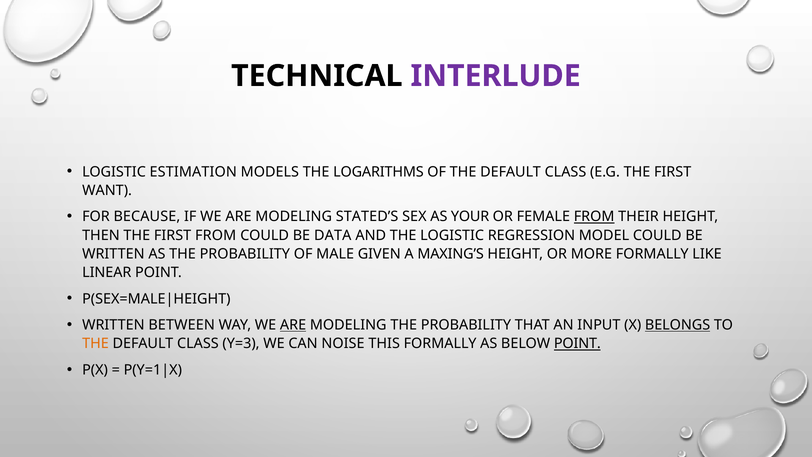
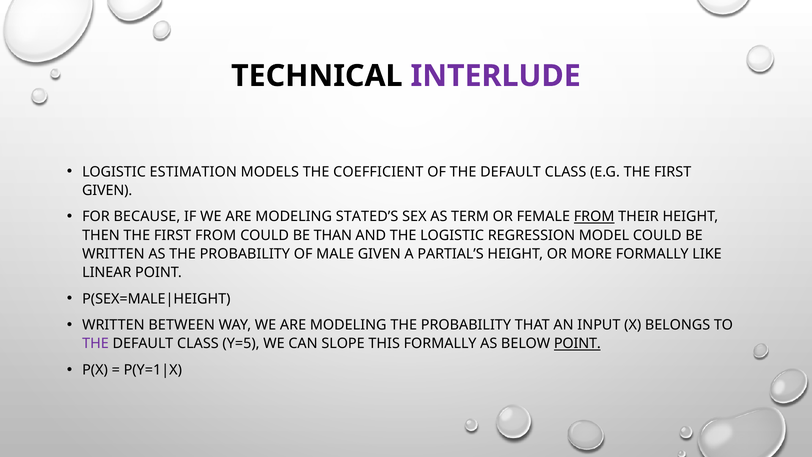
LOGARITHMS: LOGARITHMS -> COEFFICIENT
WANT at (107, 190): WANT -> GIVEN
YOUR: YOUR -> TERM
DATA: DATA -> THAN
MAXING’S: MAXING’S -> PARTIAL’S
ARE at (293, 325) underline: present -> none
BELONGS underline: present -> none
THE at (95, 344) colour: orange -> purple
Y=3: Y=3 -> Y=5
NOISE: NOISE -> SLOPE
